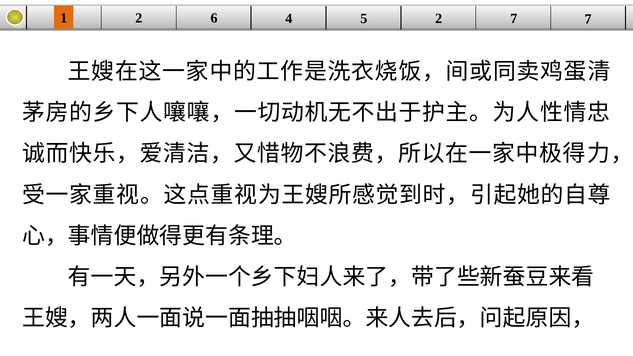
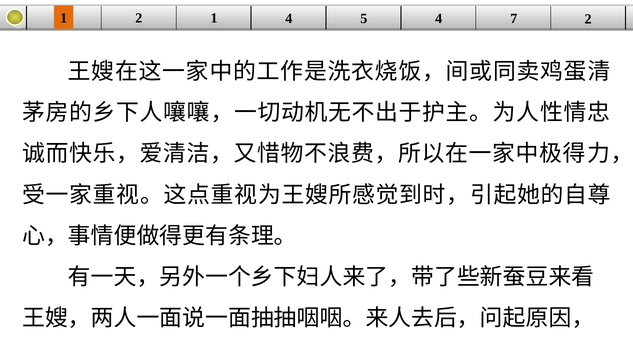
2 6: 6 -> 1
5 2: 2 -> 4
7 7: 7 -> 2
